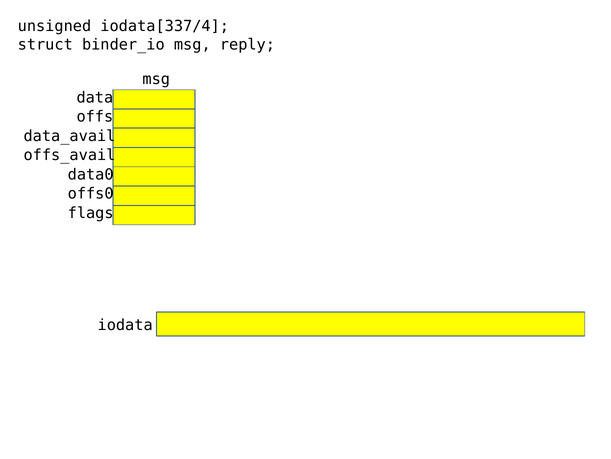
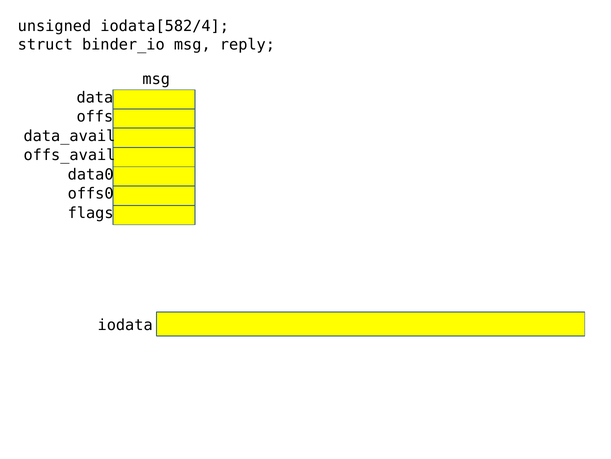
iodata[337/4: iodata[337/4 -> iodata[582/4
